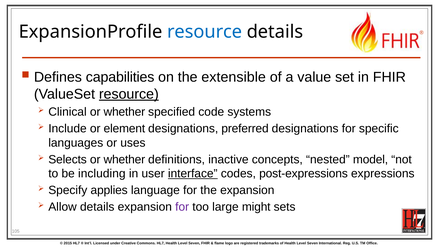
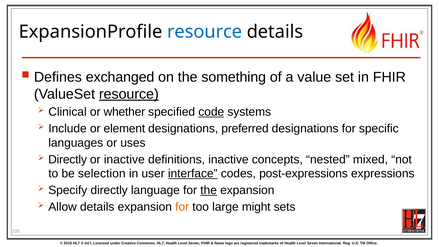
capabilities: capabilities -> exchanged
extensible: extensible -> something
code underline: none -> present
Selects at (68, 159): Selects -> Directly
whether at (124, 159): whether -> inactive
model: model -> mixed
including: including -> selection
Specify applies: applies -> directly
the at (209, 190) underline: none -> present
for at (182, 207) colour: purple -> orange
